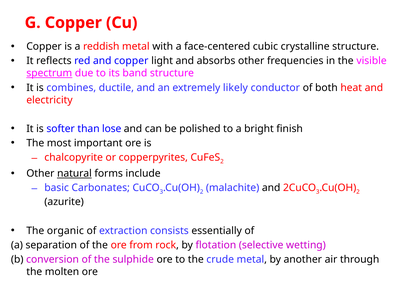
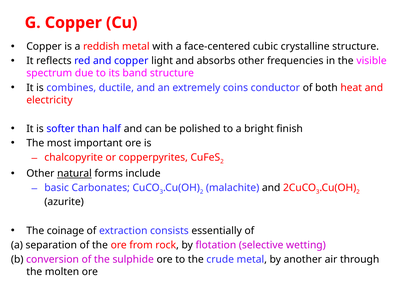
spectrum underline: present -> none
likely: likely -> coins
lose: lose -> half
organic: organic -> coinage
